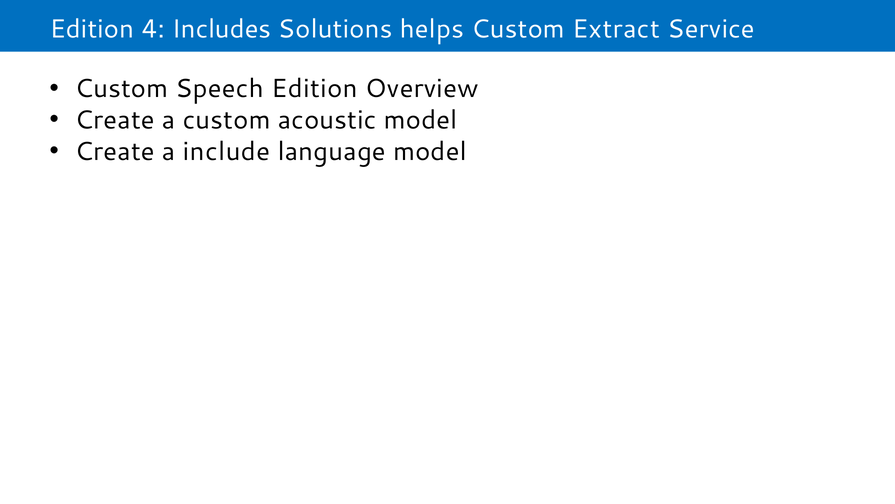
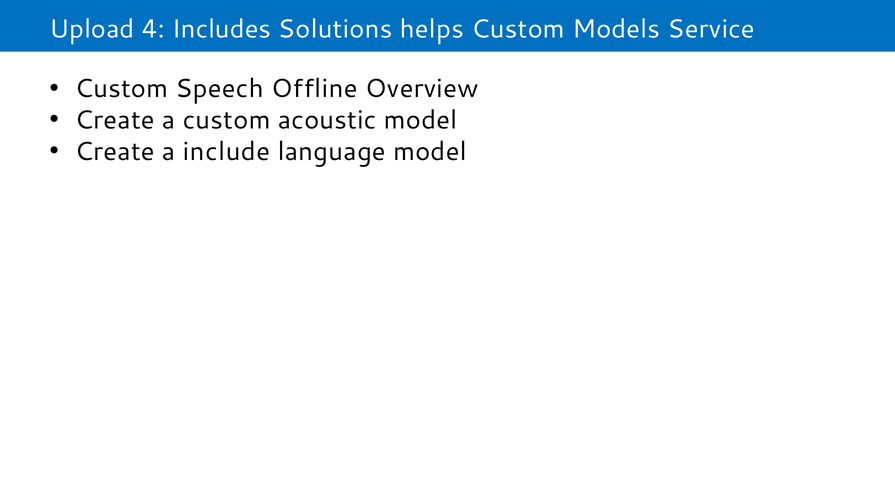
Edition at (92, 29): Edition -> Upload
Extract: Extract -> Models
Speech Edition: Edition -> Offline
